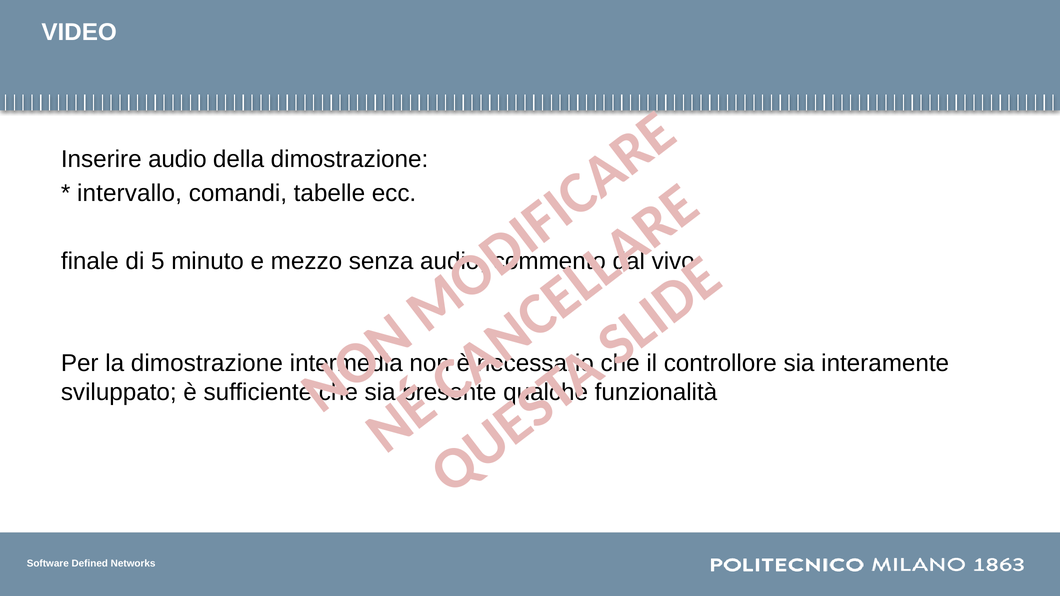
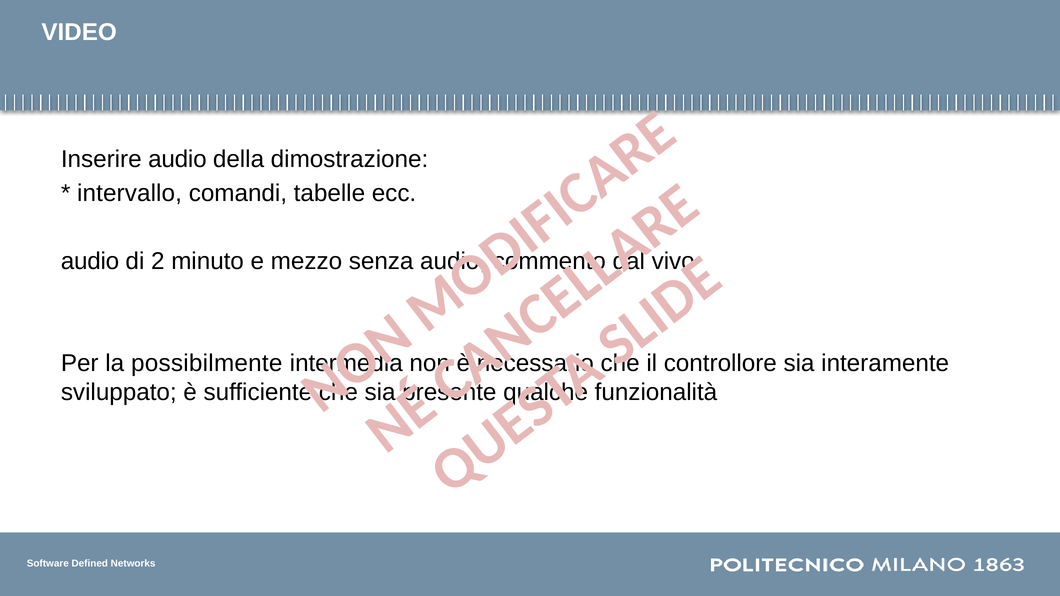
finale at (90, 261): finale -> audio
5: 5 -> 2
la dimostrazione: dimostrazione -> possibilmente
